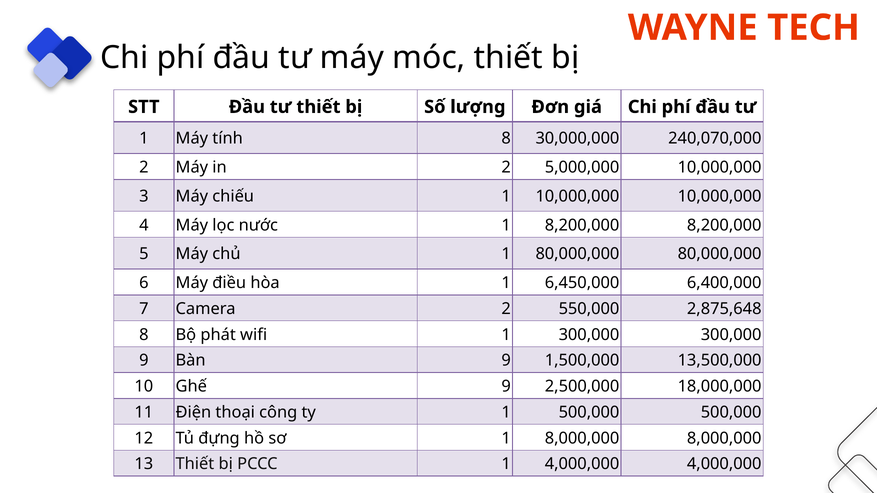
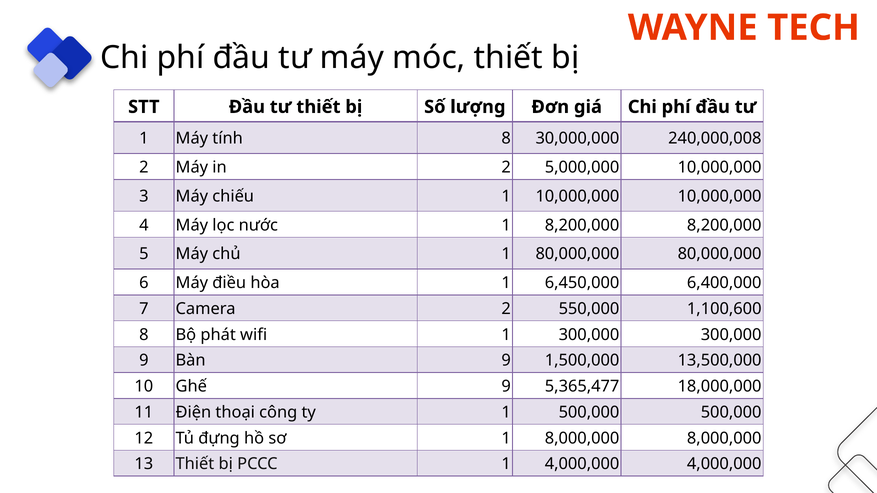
240,070,000: 240,070,000 -> 240,000,008
2,875,648: 2,875,648 -> 1,100,600
2,500,000: 2,500,000 -> 5,365,477
